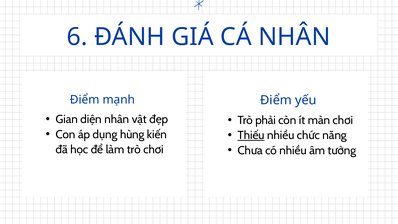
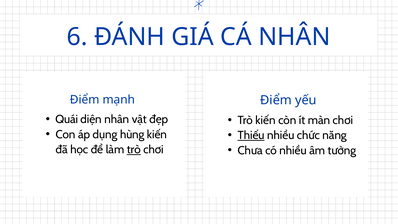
Gian: Gian -> Quái
Trò phải: phải -> kiến
trò at (134, 149) underline: none -> present
